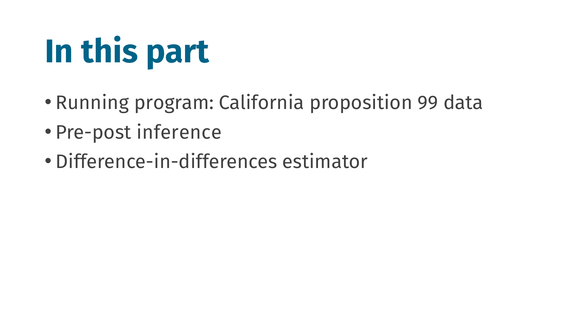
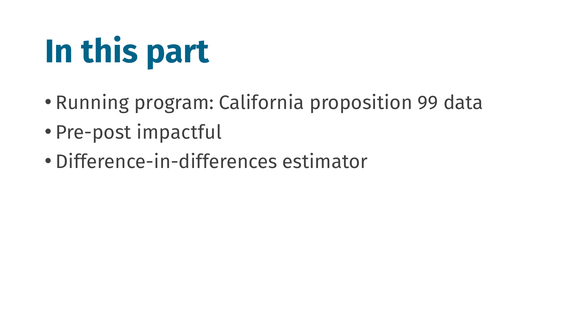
inference: inference -> impactful
